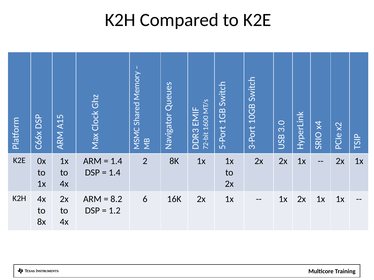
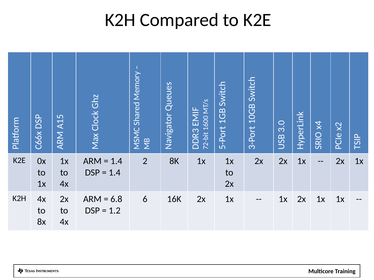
8.2: 8.2 -> 6.8
